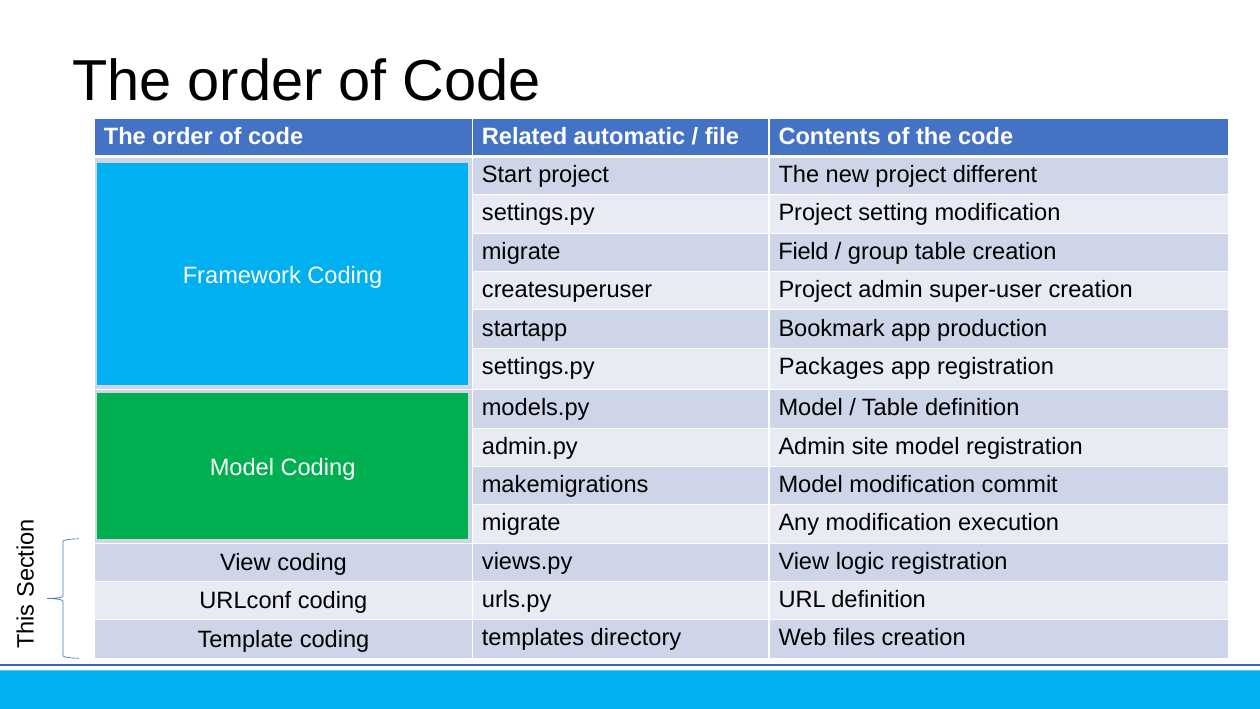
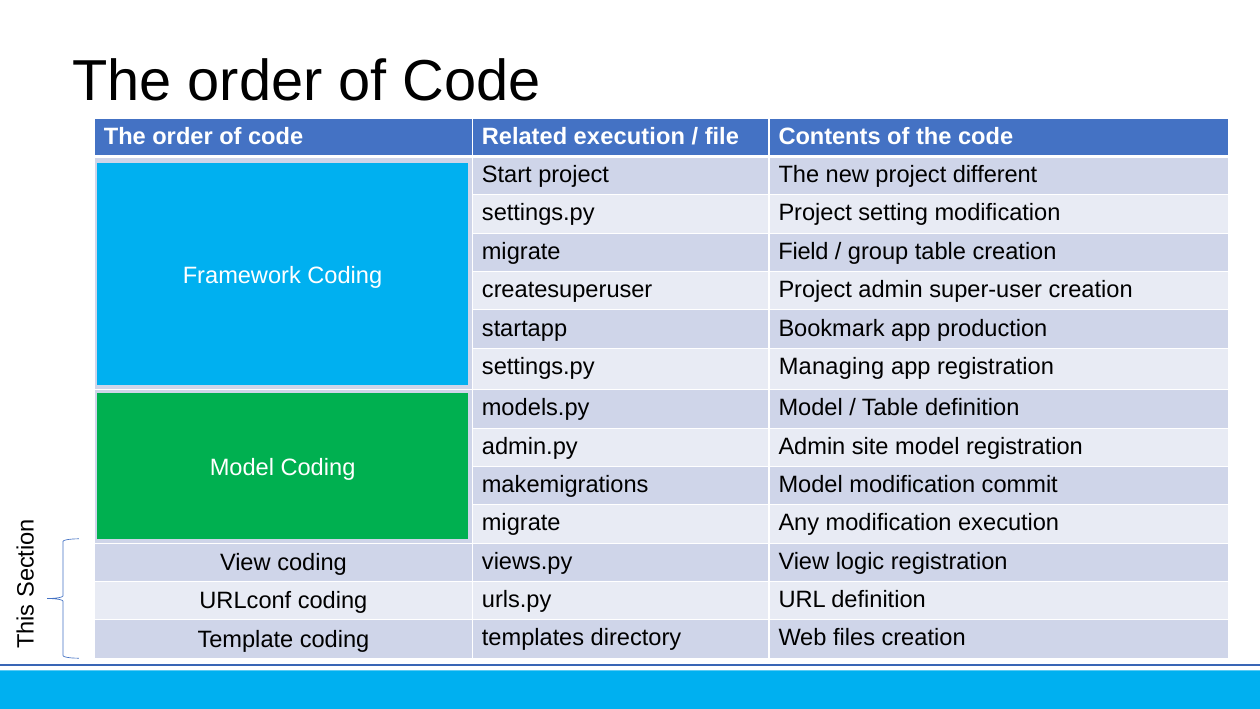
Related automatic: automatic -> execution
Packages: Packages -> Managing
